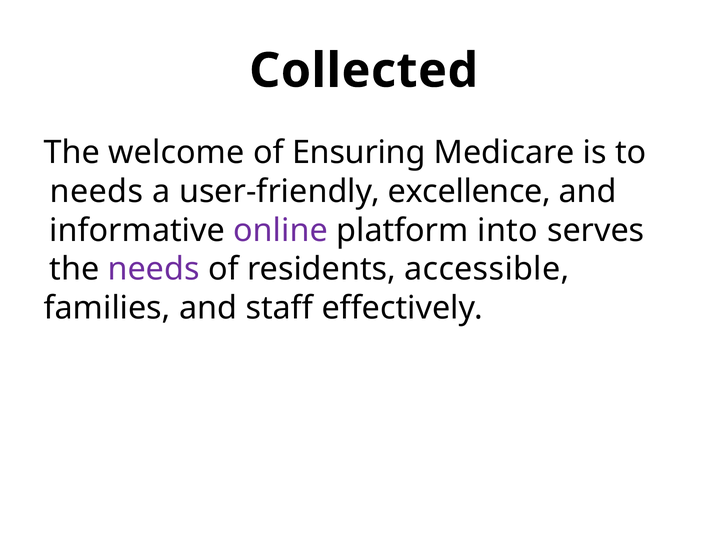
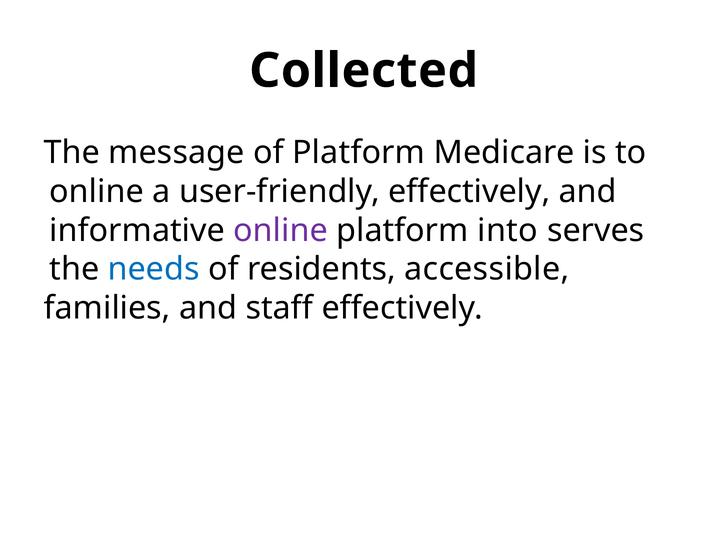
welcome: welcome -> message
of Ensuring: Ensuring -> Platform
needs at (97, 192): needs -> online
user-friendly excellence: excellence -> effectively
needs at (154, 269) colour: purple -> blue
